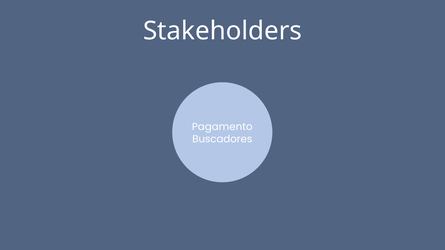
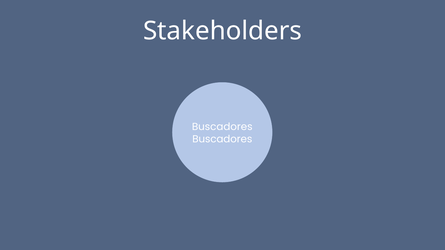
Pagamento at (222, 127): Pagamento -> Buscadores
